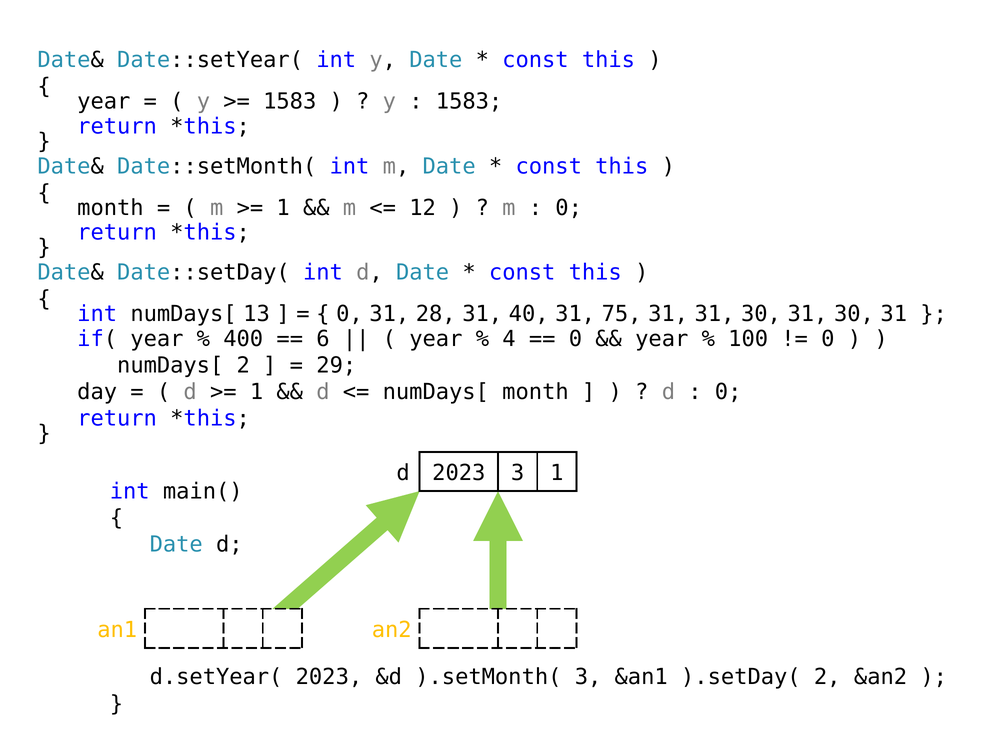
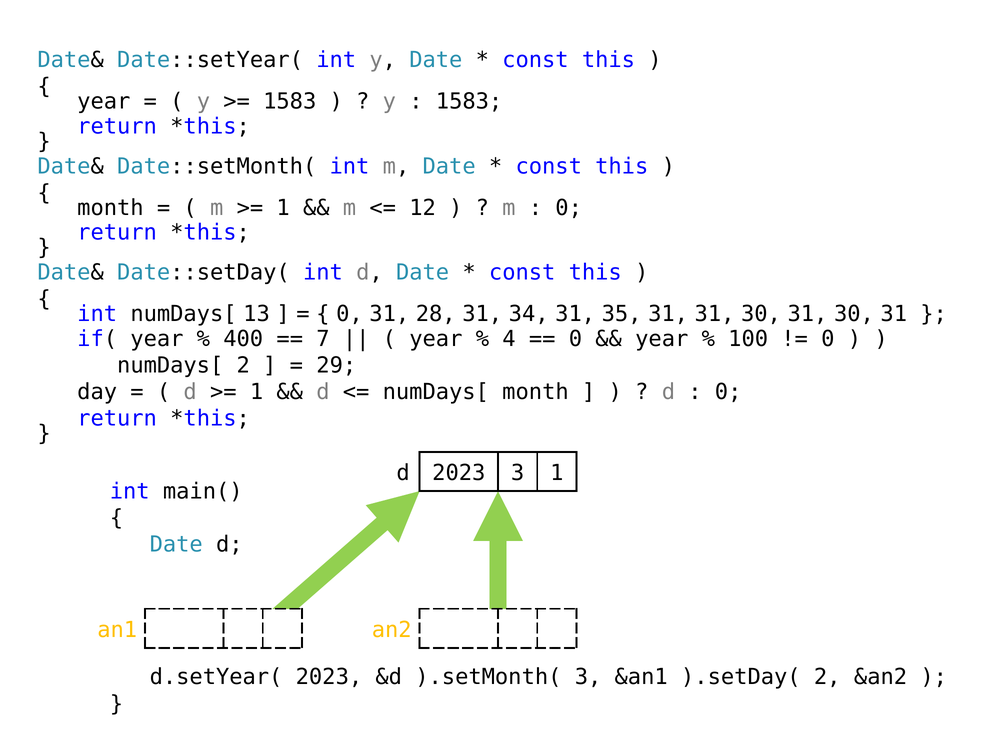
40: 40 -> 34
75: 75 -> 35
6: 6 -> 7
